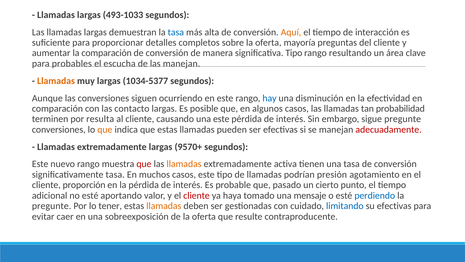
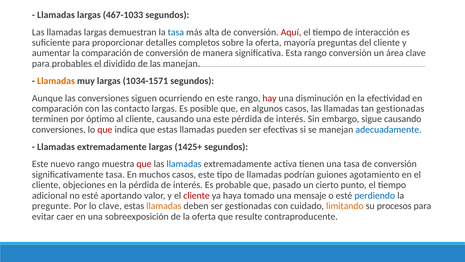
493-1033: 493-1033 -> 467-1033
Aquí colour: orange -> red
significativa Tipo: Tipo -> Esta
rango resultando: resultando -> conversión
escucha: escucha -> dividido
1034-5377: 1034-5377 -> 1034-1571
hay colour: blue -> red
tan probabilidad: probabilidad -> gestionadas
resulta: resulta -> óptimo
sigue pregunte: pregunte -> causando
que at (105, 129) colour: orange -> red
adecuadamente colour: red -> blue
9570+: 9570+ -> 1425+
llamadas at (184, 164) colour: orange -> blue
presión: presión -> guiones
proporción: proporción -> objeciones
lo tener: tener -> clave
limitando colour: blue -> orange
su efectivas: efectivas -> procesos
